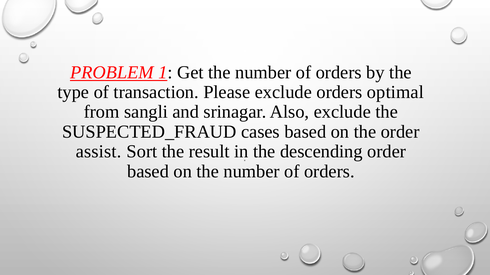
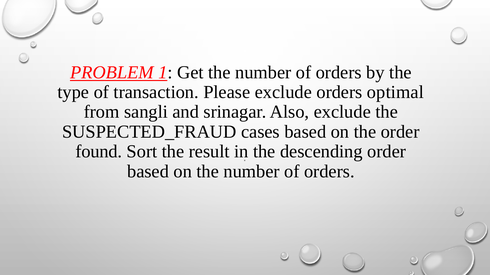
assist: assist -> found
